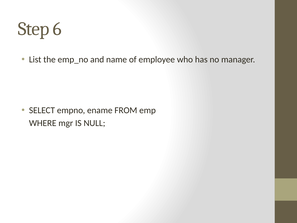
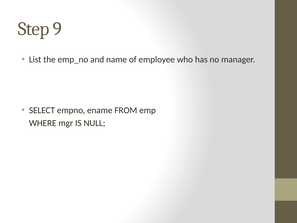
6: 6 -> 9
